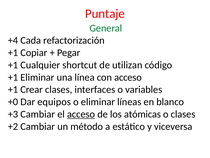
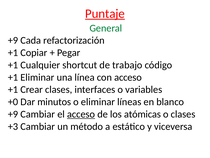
Puntaje underline: none -> present
+4 at (13, 40): +4 -> +9
utilizan: utilizan -> trabajo
equipos: equipos -> minutos
+3 at (13, 114): +3 -> +9
+2: +2 -> +3
